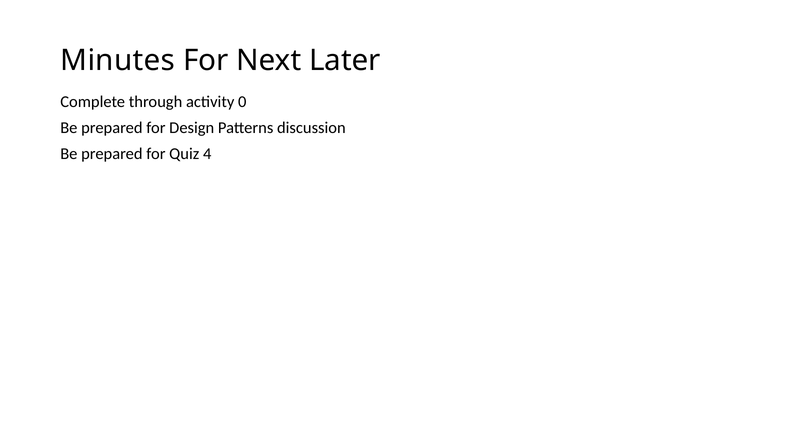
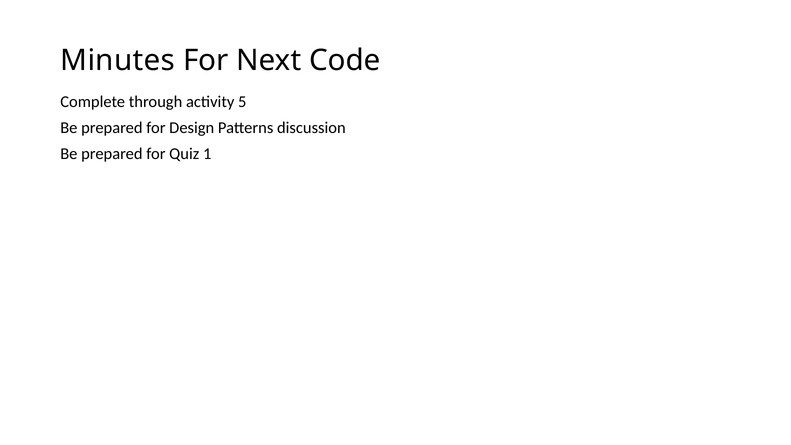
Later: Later -> Code
0: 0 -> 5
4: 4 -> 1
